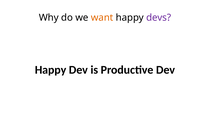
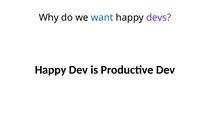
want colour: orange -> blue
